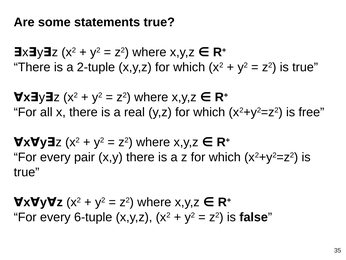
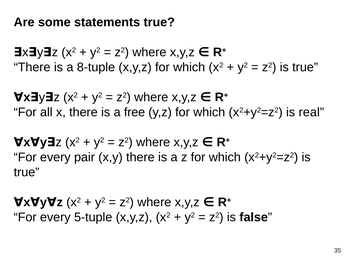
2-tuple: 2-tuple -> 8-tuple
real: real -> free
free: free -> real
6-tuple: 6-tuple -> 5-tuple
